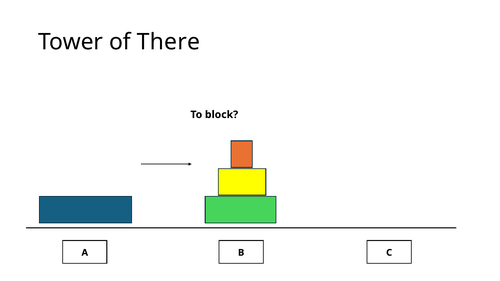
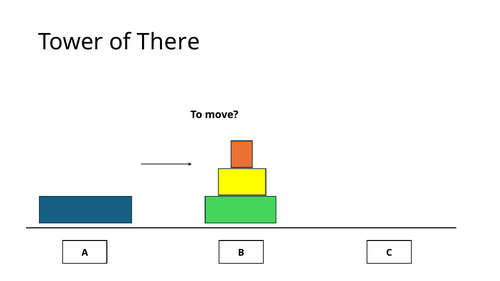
block: block -> move
